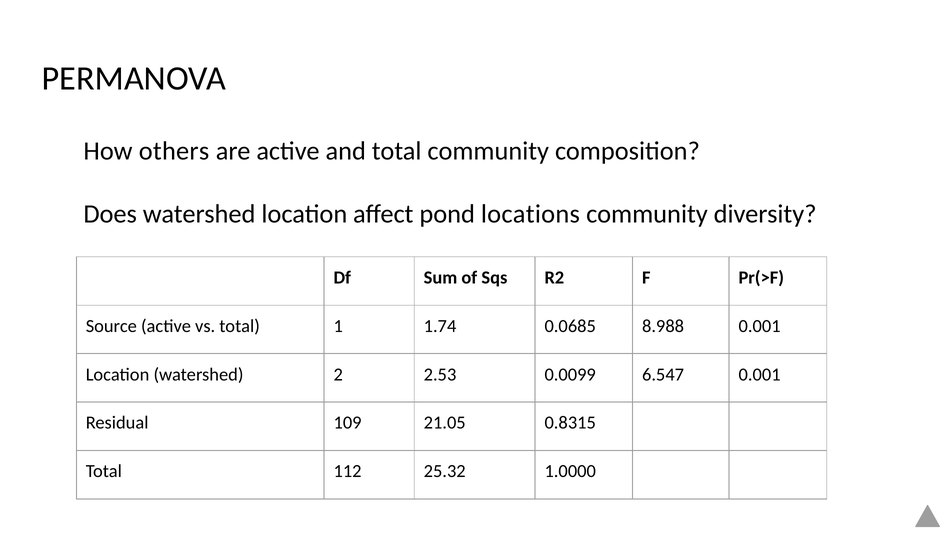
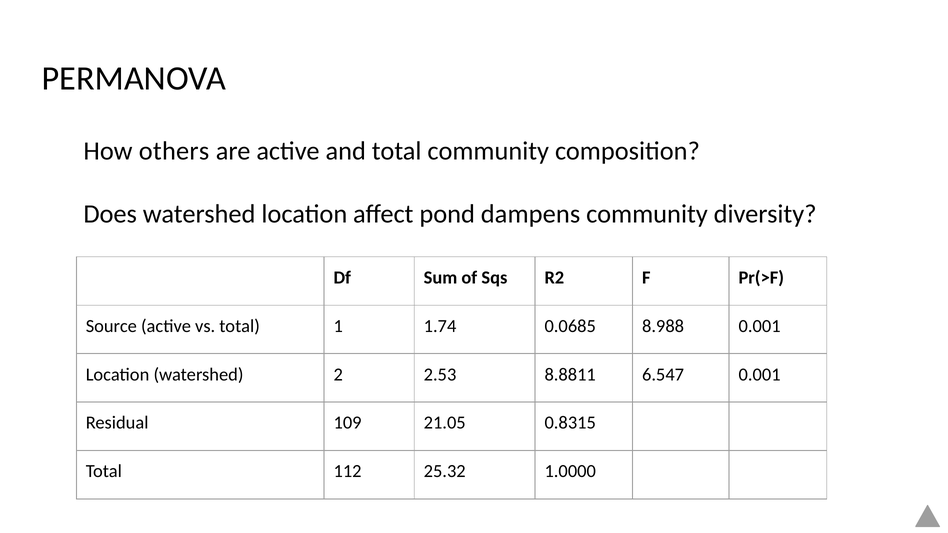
locations: locations -> dampens
0.0099: 0.0099 -> 8.8811
